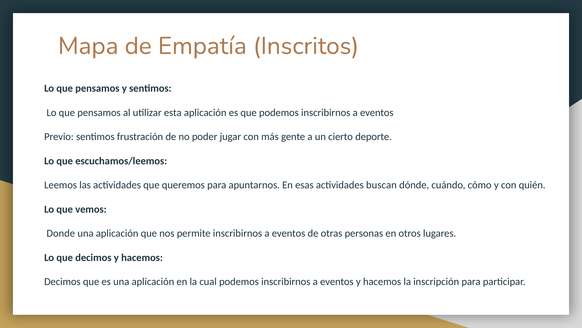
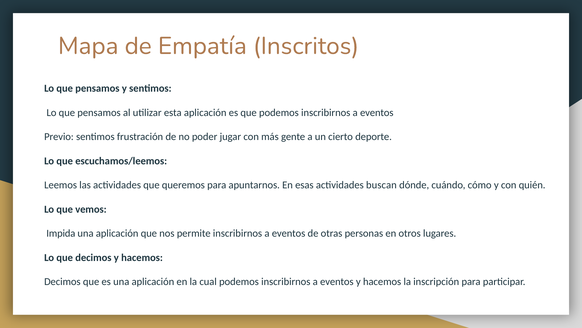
Donde: Donde -> Impida
